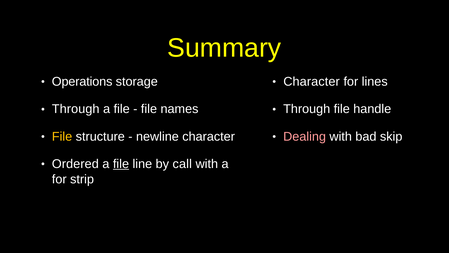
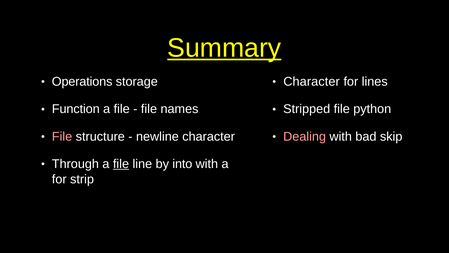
Summary underline: none -> present
Through at (76, 109): Through -> Function
Through at (307, 109): Through -> Stripped
handle: handle -> python
File at (62, 136) colour: yellow -> pink
Ordered: Ordered -> Through
call: call -> into
